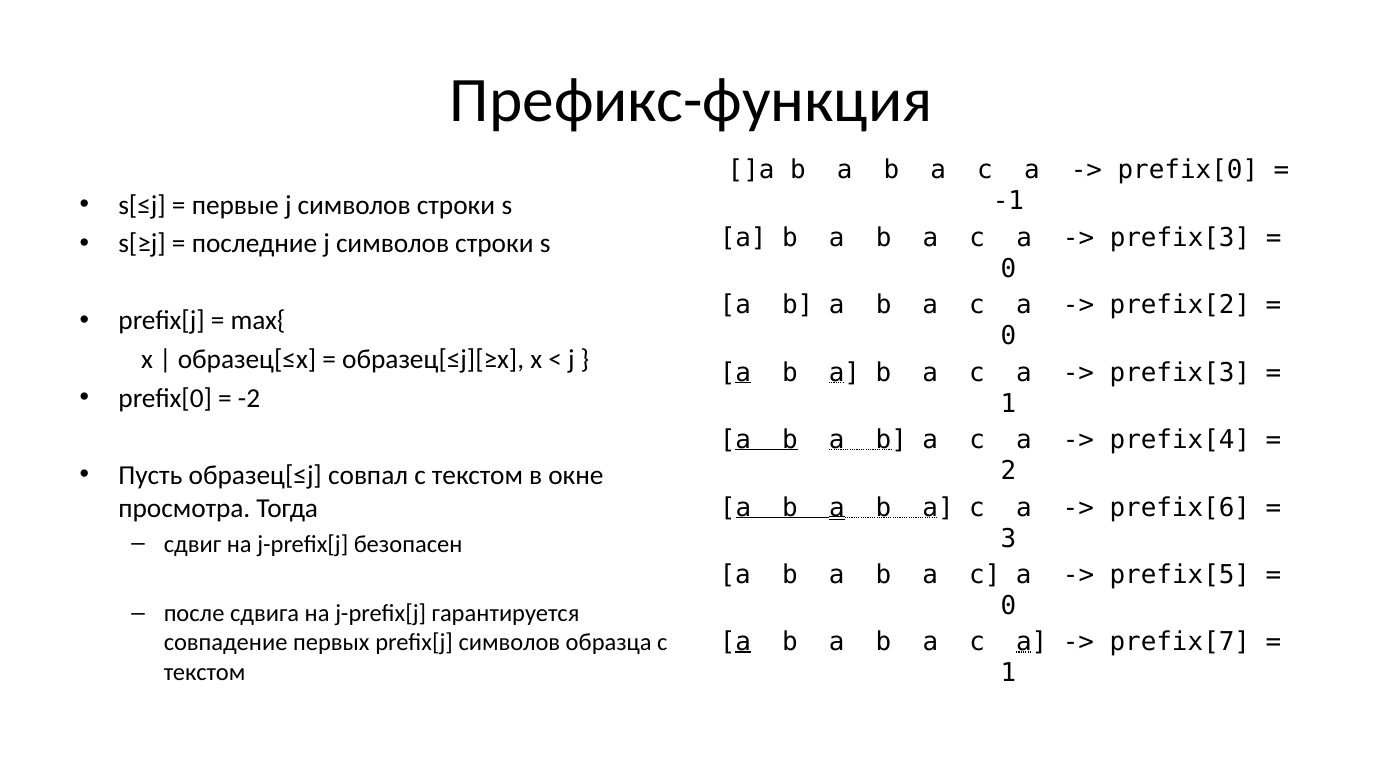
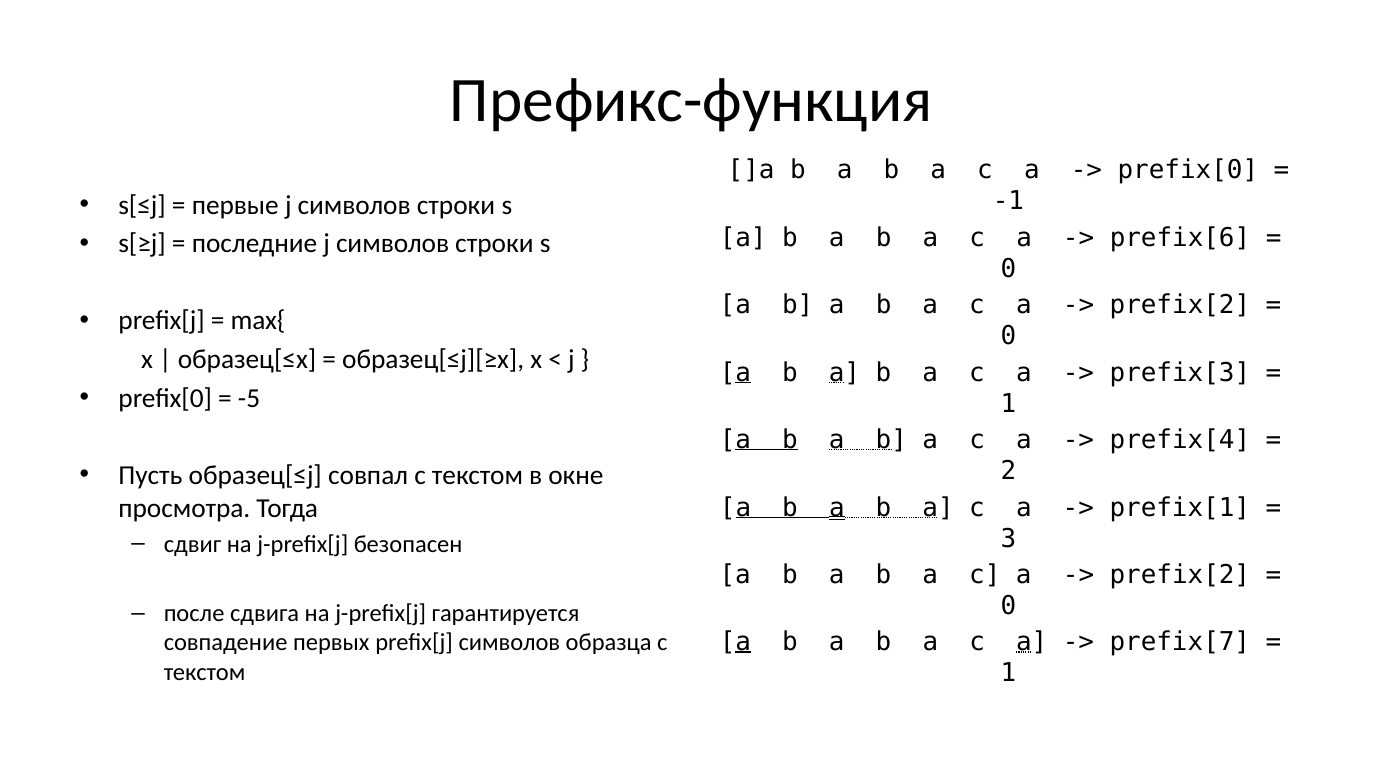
prefix[3 at (1180, 238): prefix[3 -> prefix[6
-2: -2 -> -5
prefix[6: prefix[6 -> prefix[1
prefix[5 at (1180, 575): prefix[5 -> prefix[2
